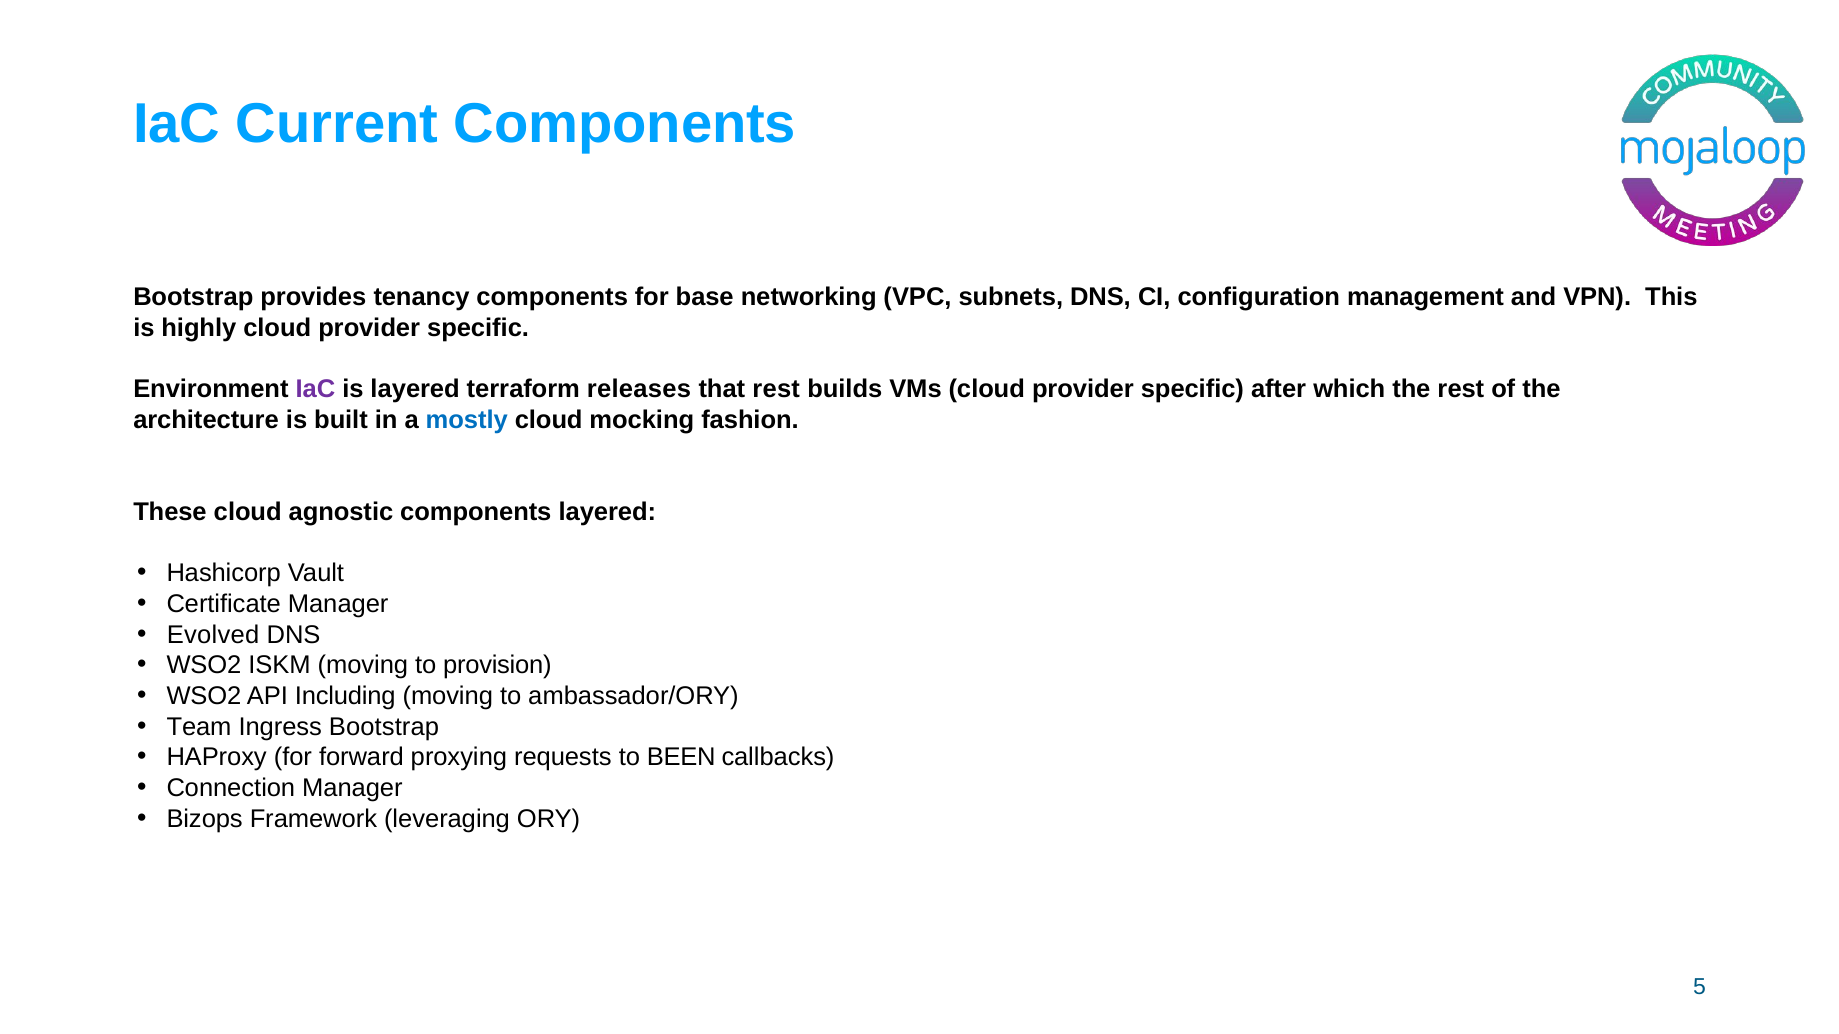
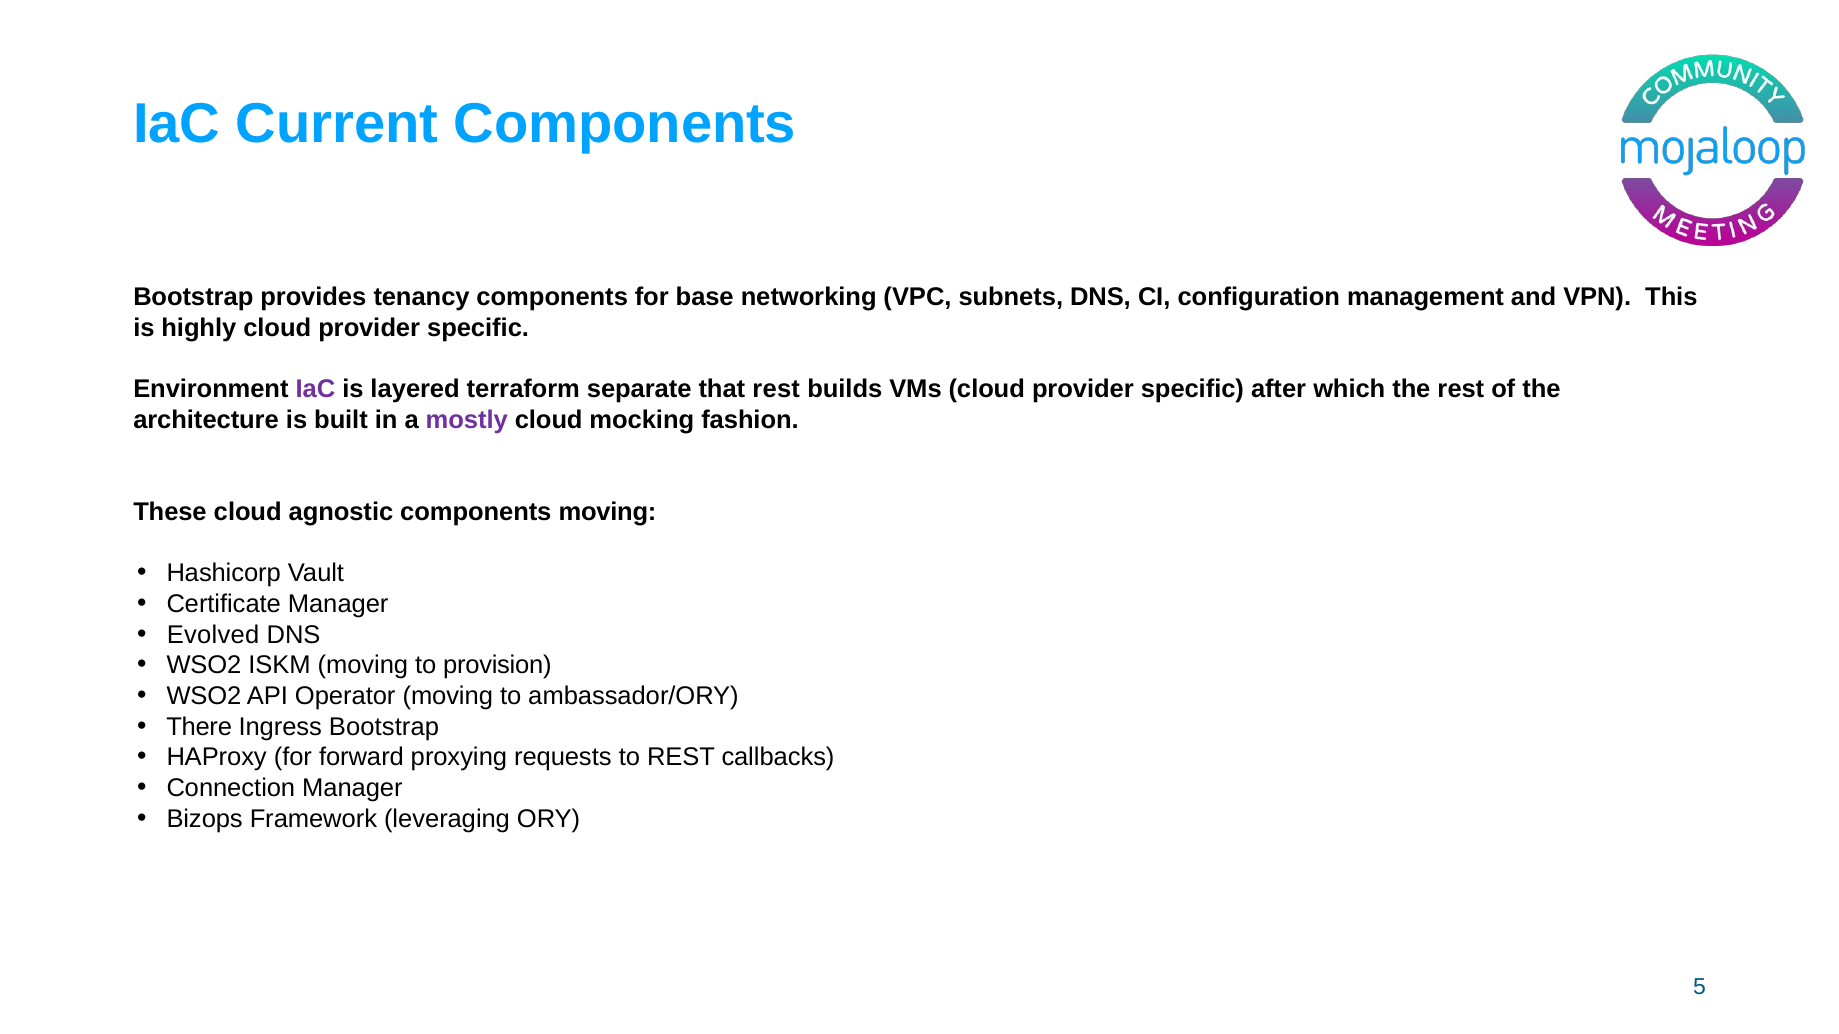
releases: releases -> separate
mostly colour: blue -> purple
components layered: layered -> moving
Including: Including -> Operator
Team: Team -> There
to BEEN: BEEN -> REST
